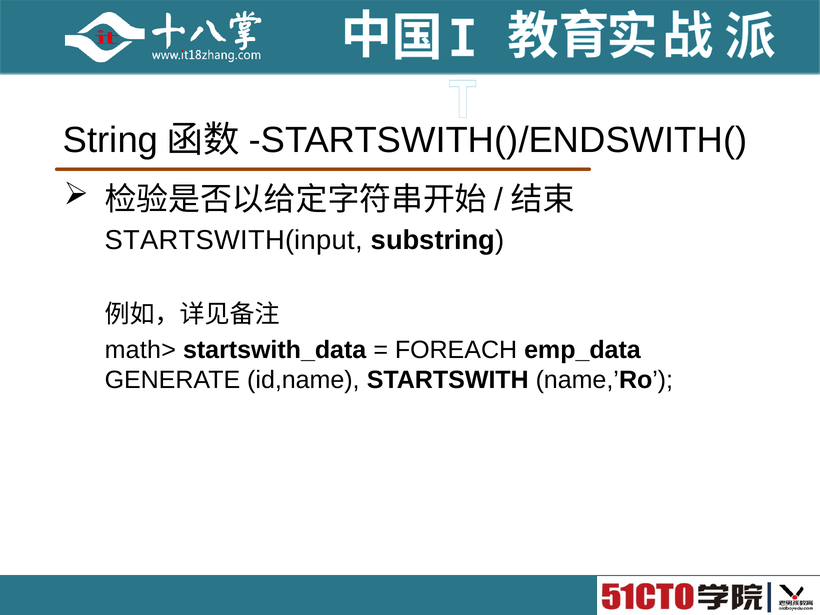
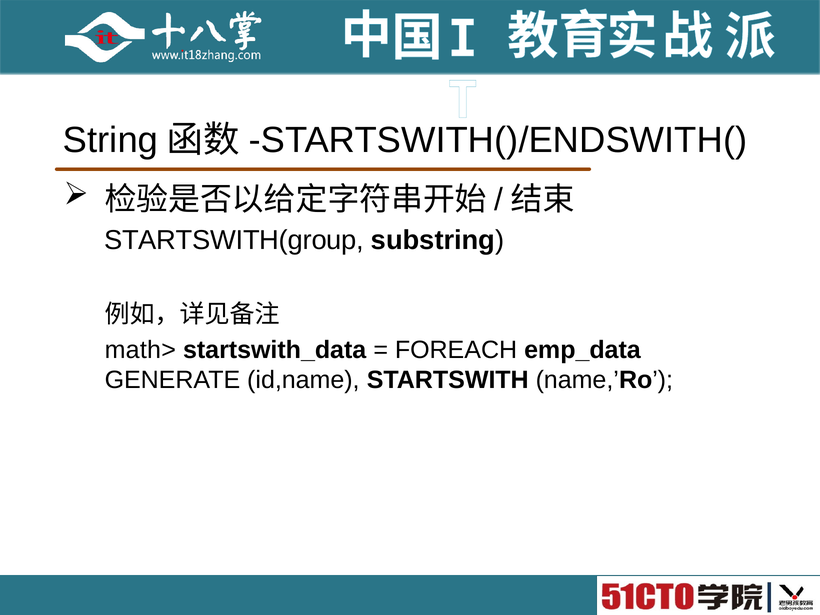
STARTSWITH(input: STARTSWITH(input -> STARTSWITH(group
